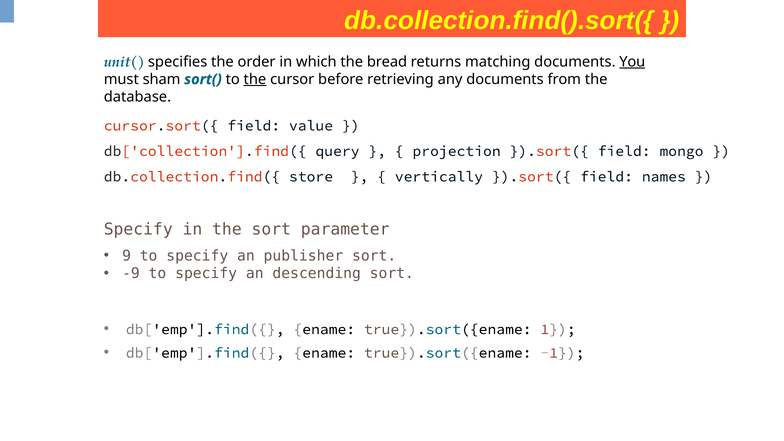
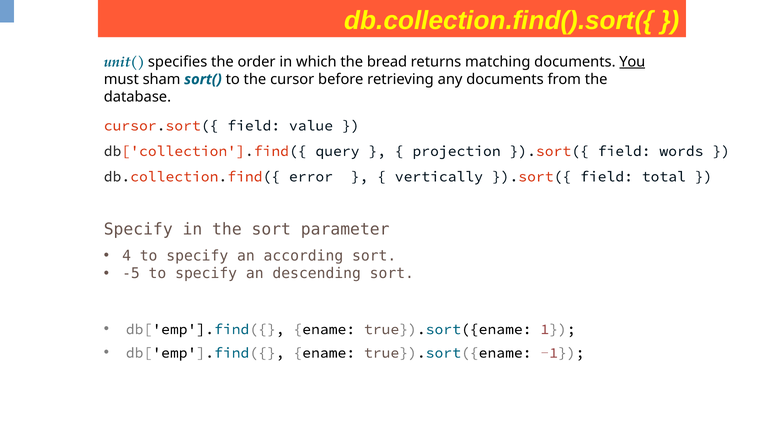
the at (255, 79) underline: present -> none
mongo: mongo -> words
store: store -> error
names: names -> total
9: 9 -> 4
publisher: publisher -> according
-9: -9 -> -5
